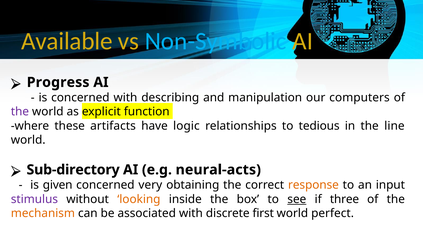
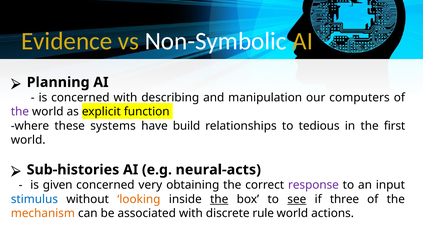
Available: Available -> Evidence
Non-Symbolic colour: light blue -> white
Progress: Progress -> Planning
artifacts: artifacts -> systems
logic: logic -> build
line: line -> first
Sub-directory: Sub-directory -> Sub-histories
response colour: orange -> purple
stimulus colour: purple -> blue
the at (219, 199) underline: none -> present
first: first -> rule
perfect: perfect -> actions
